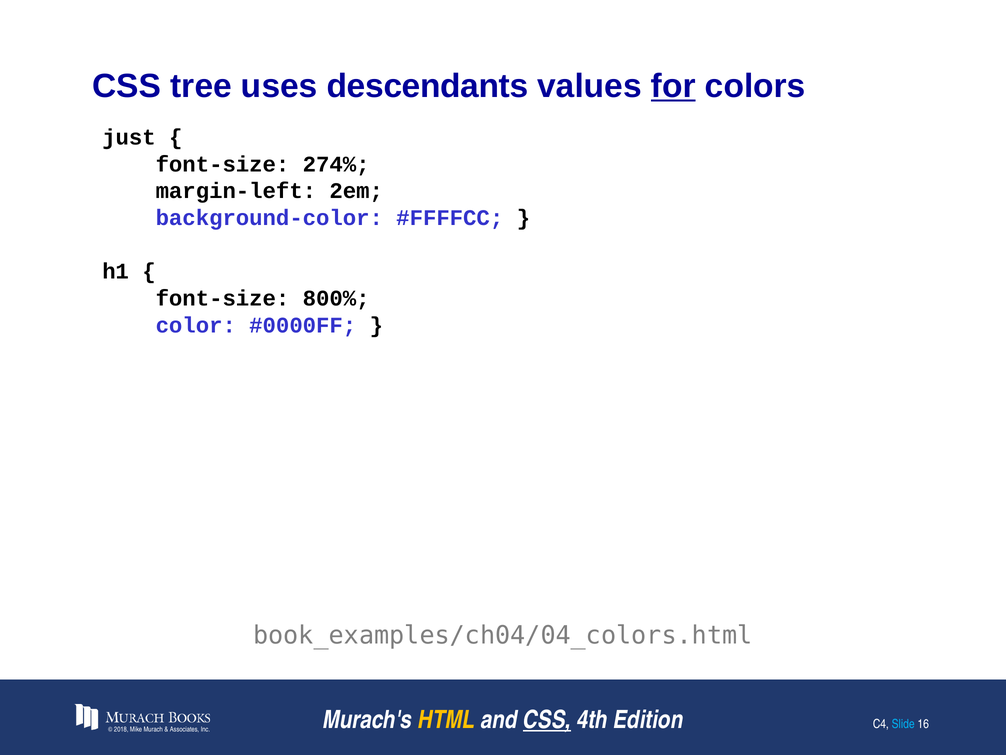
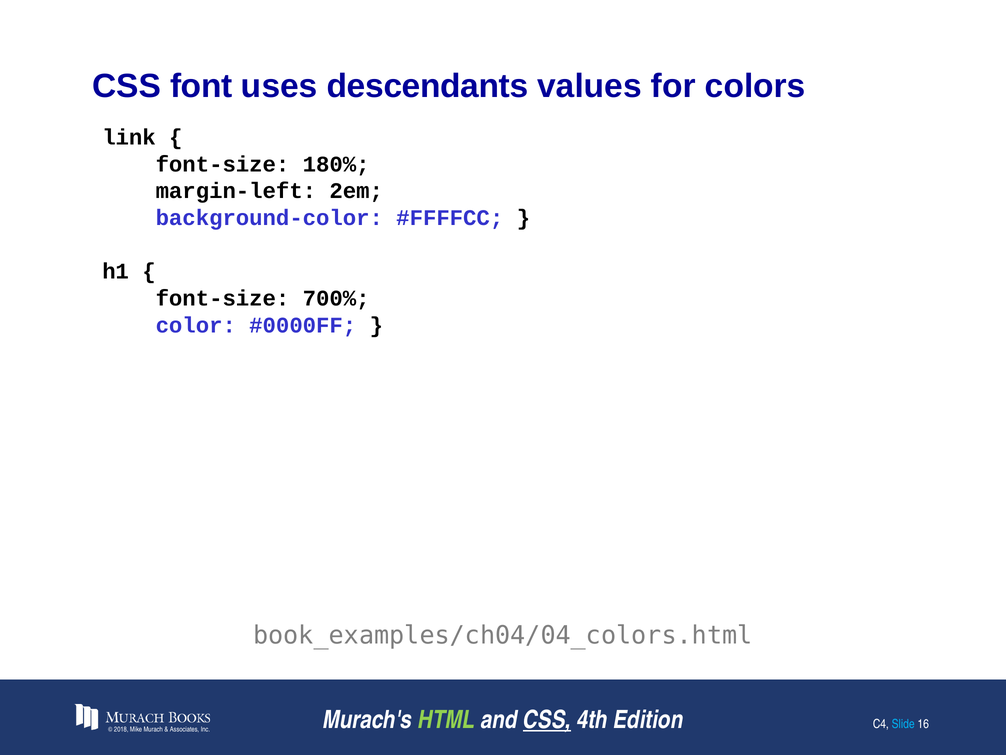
tree: tree -> font
for underline: present -> none
just: just -> link
274%: 274% -> 180%
800%: 800% -> 700%
HTML colour: yellow -> light green
